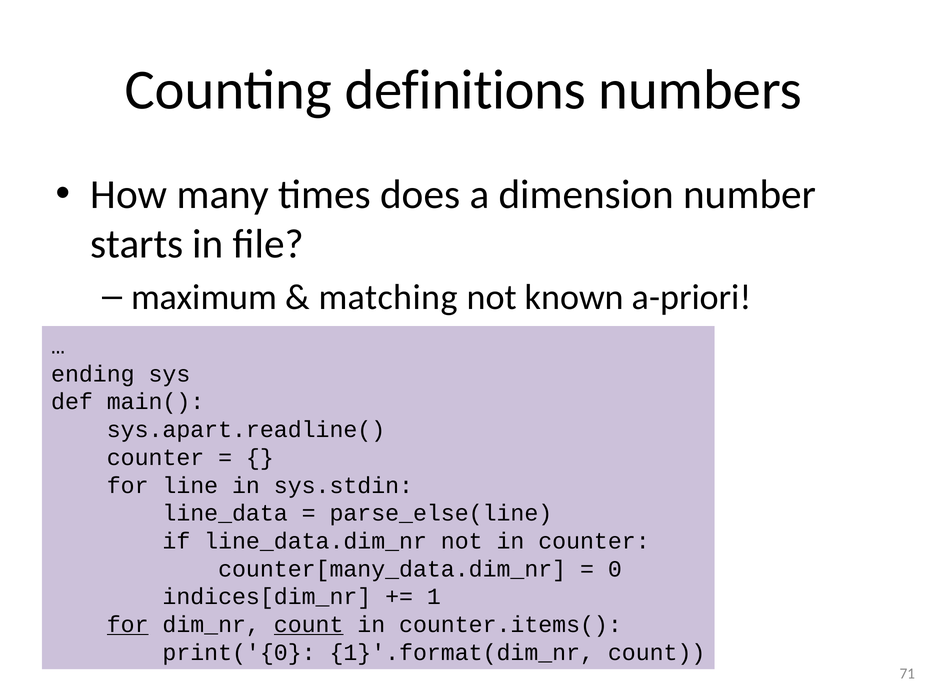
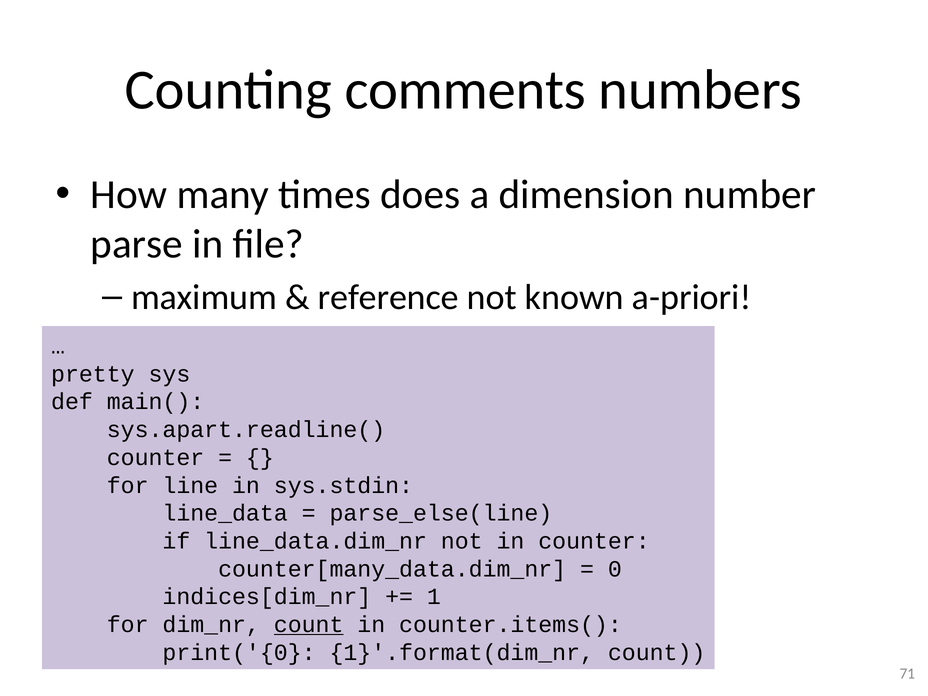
definitions: definitions -> comments
starts: starts -> parse
matching: matching -> reference
ending: ending -> pretty
for at (128, 625) underline: present -> none
